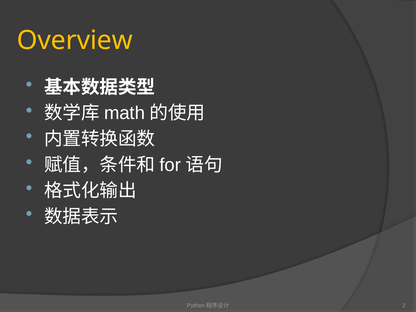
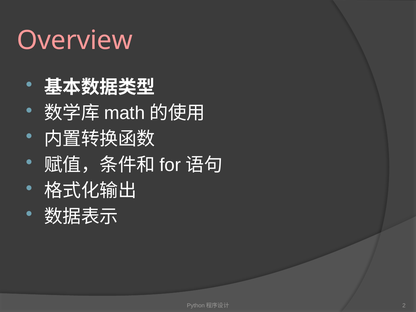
Overview colour: yellow -> pink
